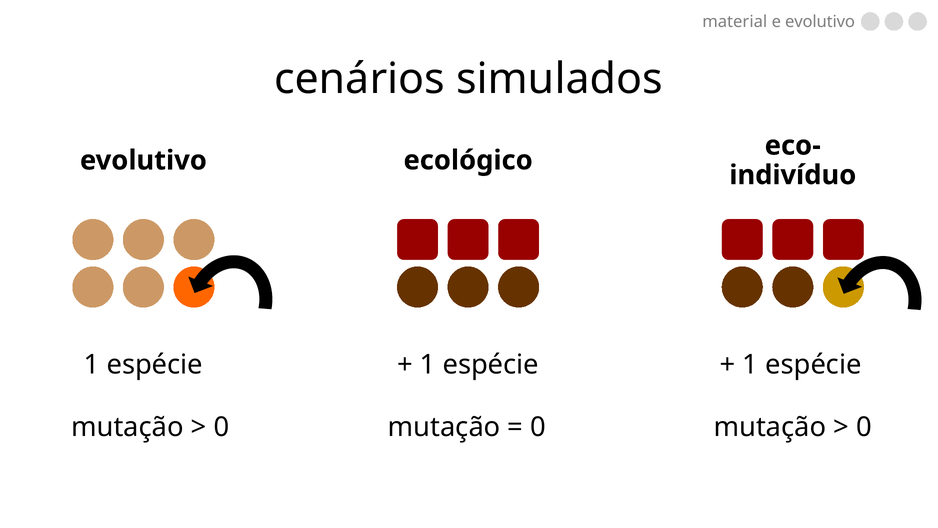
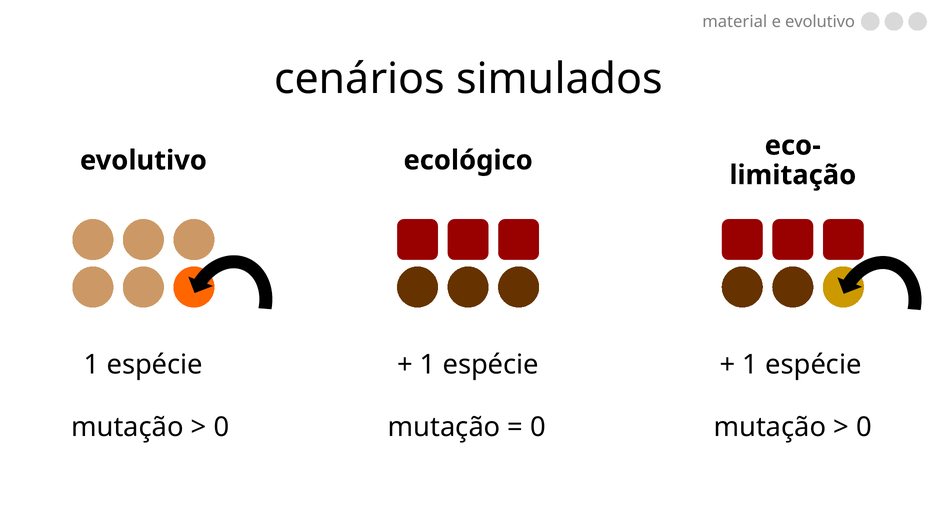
indivíduo: indivíduo -> limitação
